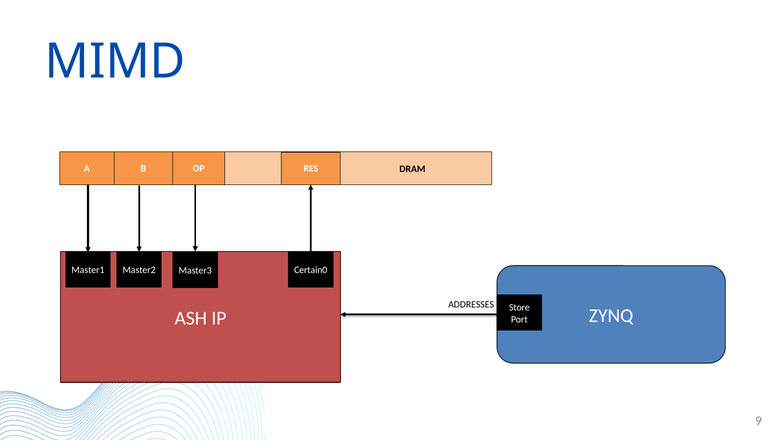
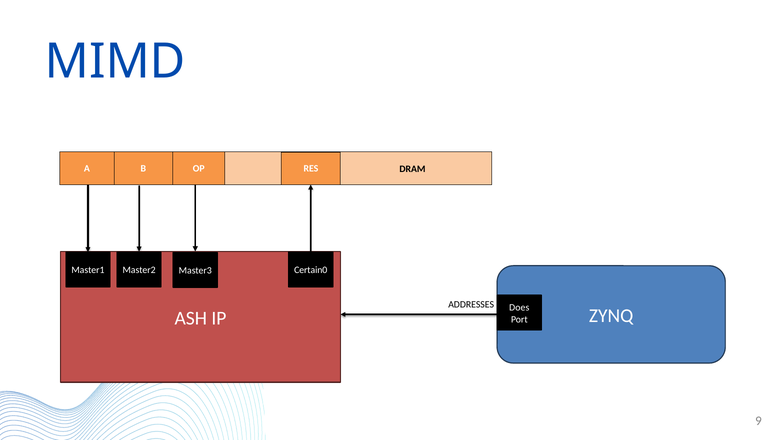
Store: Store -> Does
